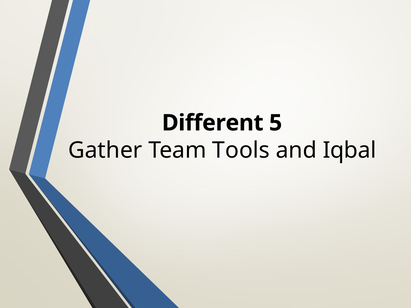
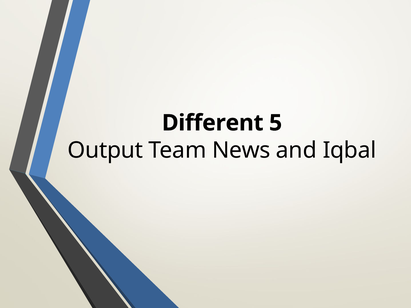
Gather: Gather -> Output
Tools: Tools -> News
